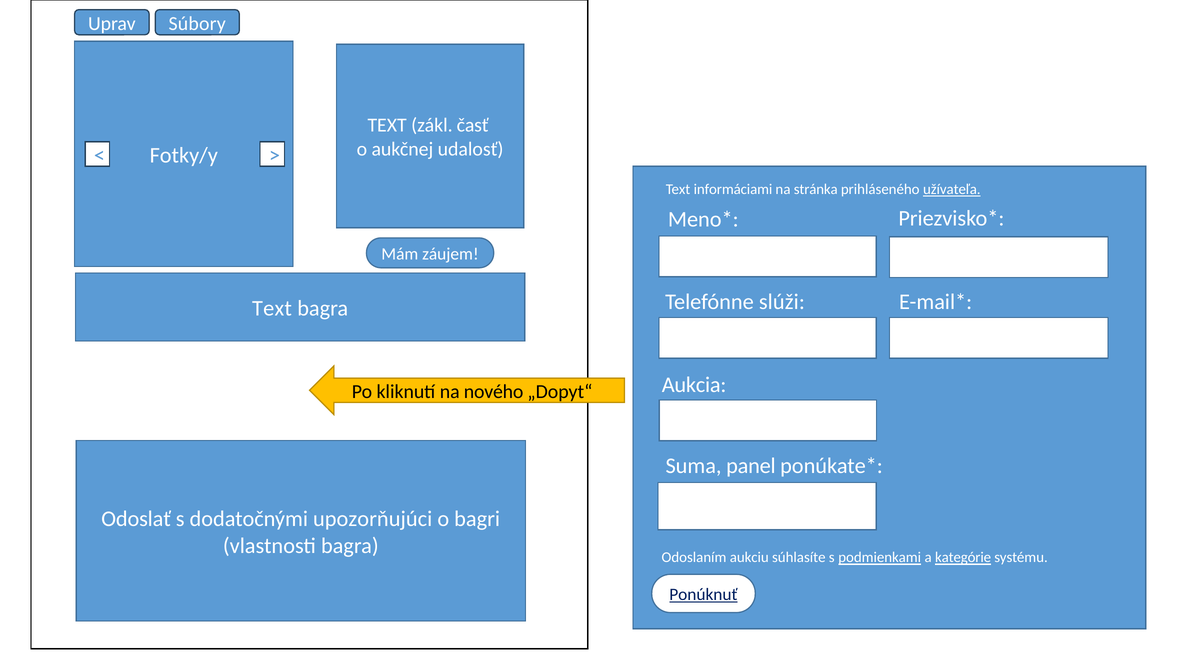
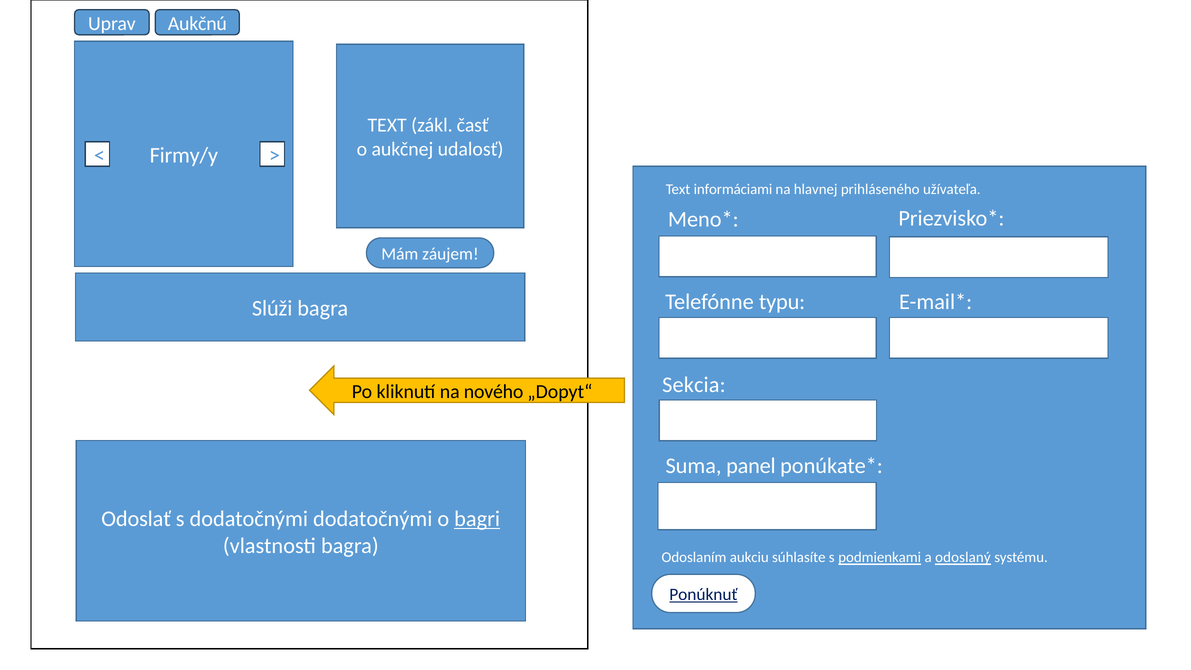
Súbory: Súbory -> Aukčnú
Fotky/y: Fotky/y -> Firmy/y
stránka: stránka -> hlavnej
užívateľa underline: present -> none
slúži: slúži -> typu
Text at (272, 309): Text -> Slúži
Aukcia: Aukcia -> Sekcia
dodatočnými upozorňujúci: upozorňujúci -> dodatočnými
bagri underline: none -> present
kategórie: kategórie -> odoslaný
